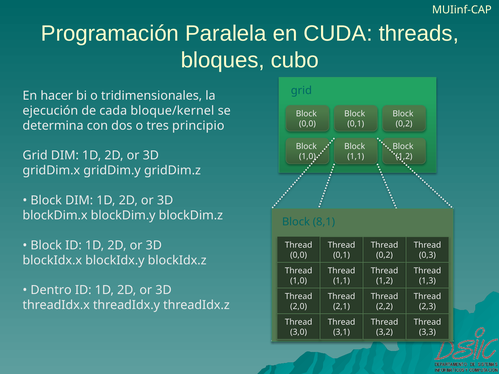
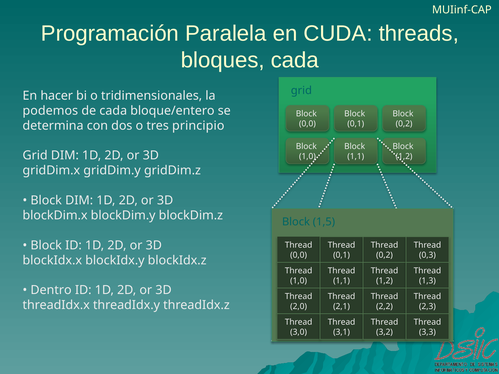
bloques cubo: cubo -> cada
ejecución: ejecución -> podemos
bloque/kernel: bloque/kernel -> bloque/entero
8,1: 8,1 -> 1,5
